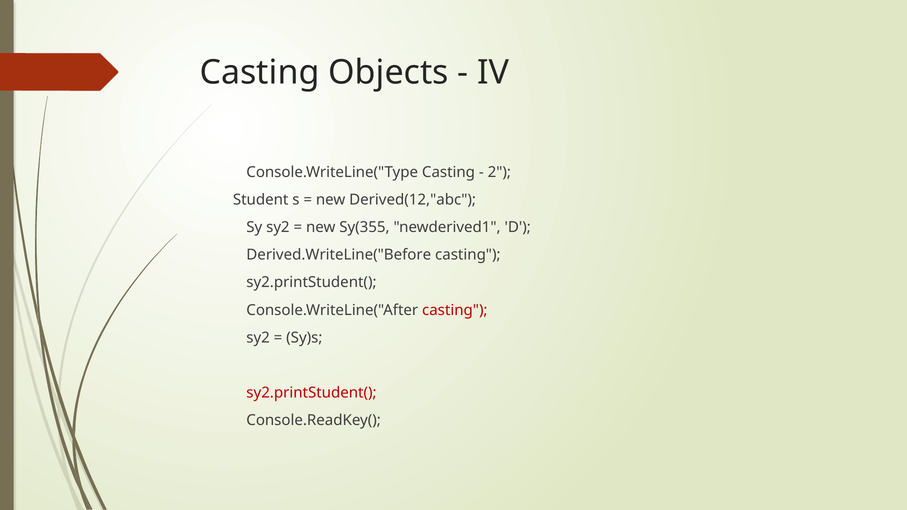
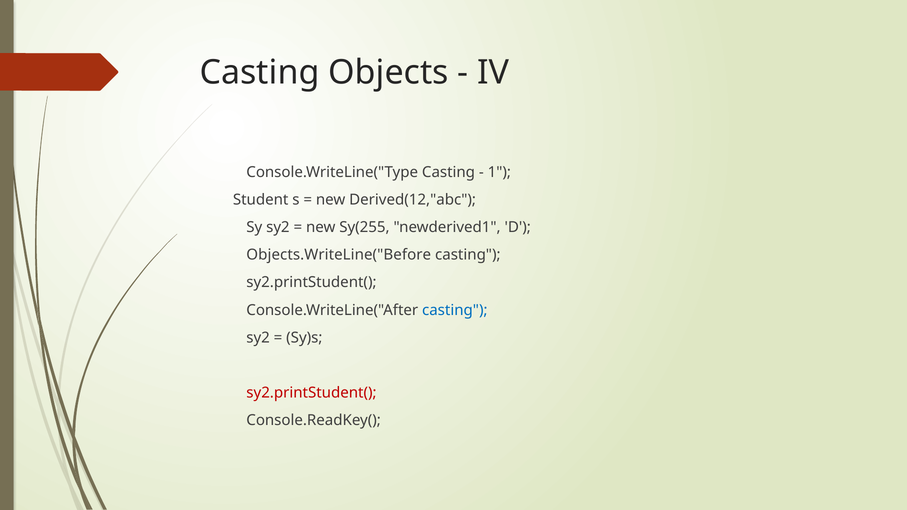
2: 2 -> 1
Sy(355: Sy(355 -> Sy(255
Derived.WriteLine("Before: Derived.WriteLine("Before -> Objects.WriteLine("Before
casting at (455, 310) colour: red -> blue
